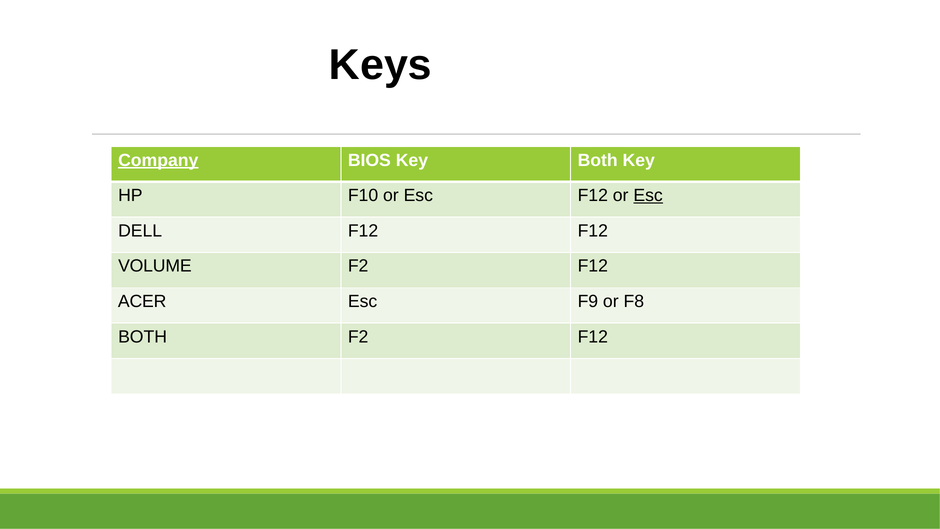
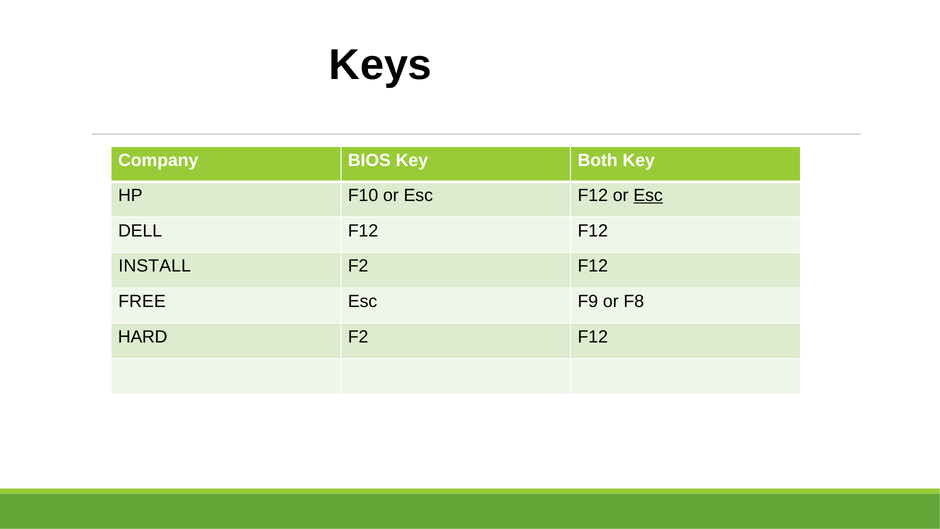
Company underline: present -> none
VOLUME: VOLUME -> INSTALL
ACER: ACER -> FREE
BOTH at (143, 337): BOTH -> HARD
